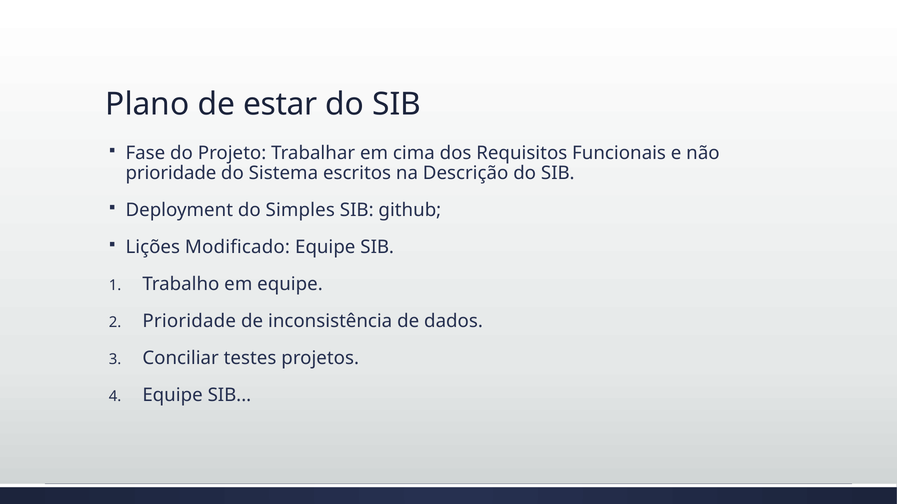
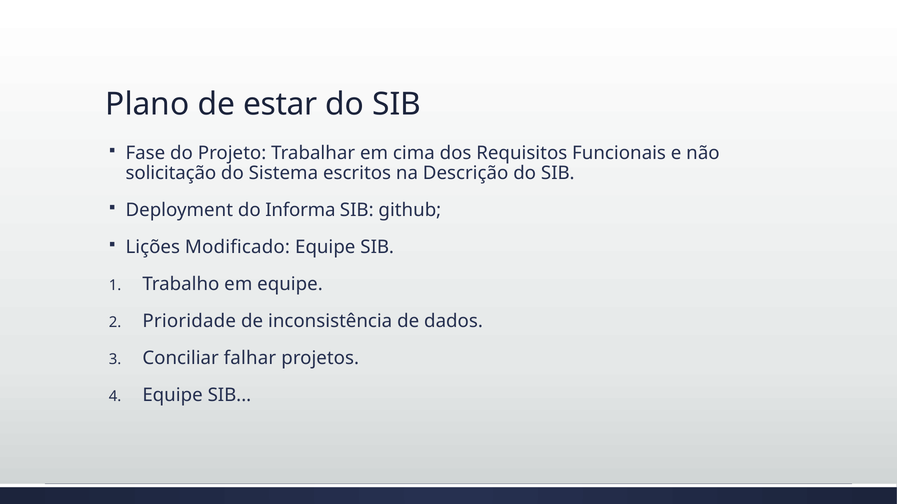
prioridade at (171, 173): prioridade -> solicitação
Simples: Simples -> Informa
testes: testes -> falhar
